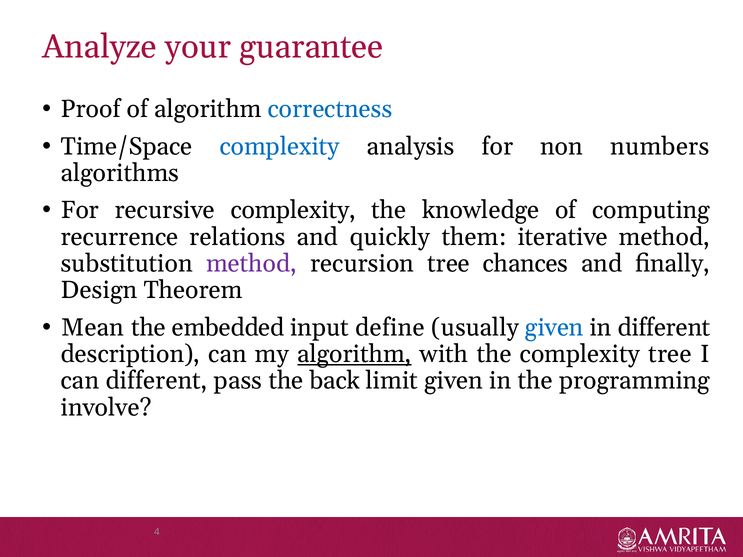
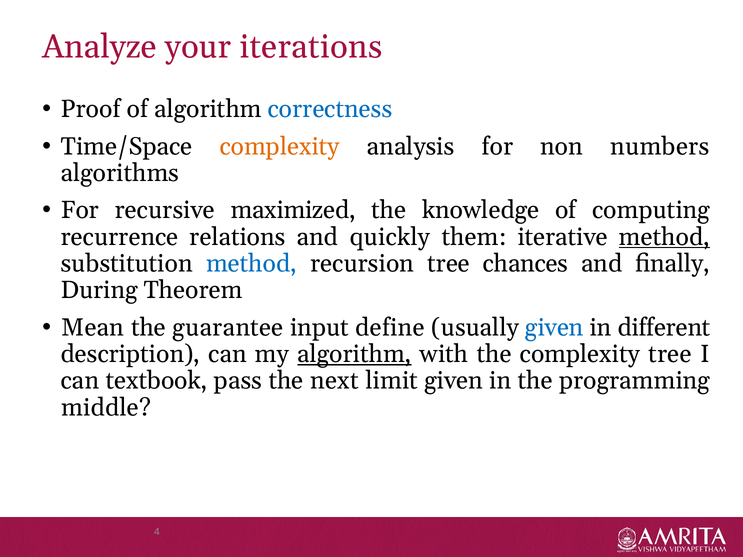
guarantee: guarantee -> iterations
complexity at (280, 146) colour: blue -> orange
recursive complexity: complexity -> maximized
method at (664, 237) underline: none -> present
method at (252, 264) colour: purple -> blue
Design: Design -> During
embedded: embedded -> guarantee
can different: different -> textbook
back: back -> next
involve: involve -> middle
